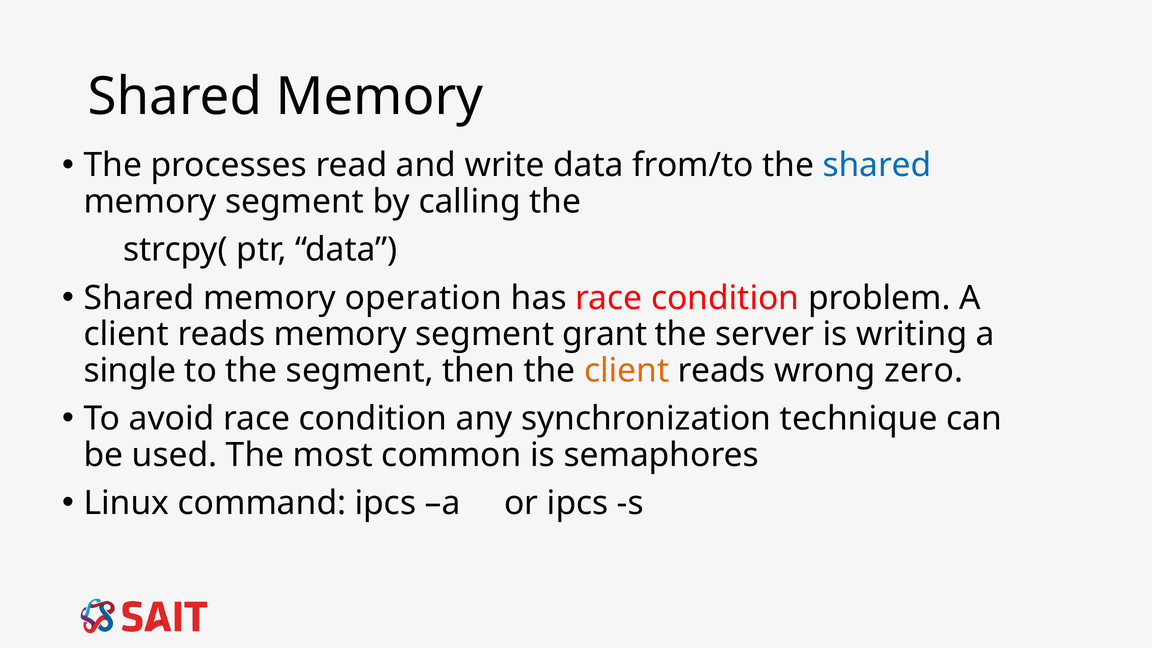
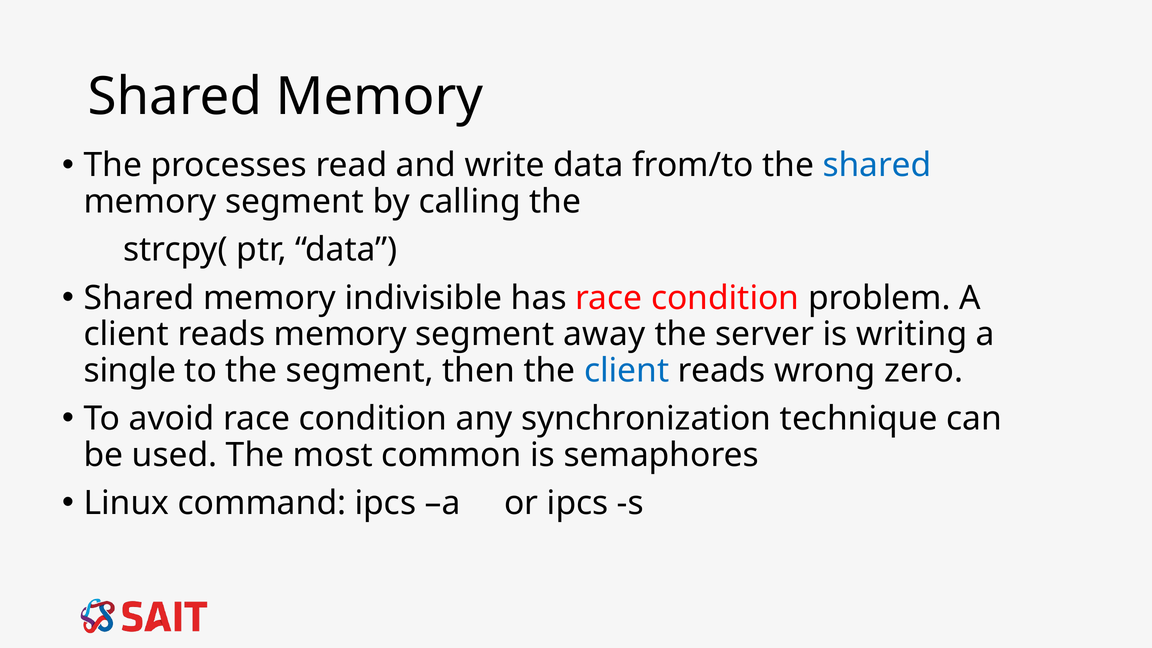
operation: operation -> indivisible
grant: grant -> away
client at (627, 370) colour: orange -> blue
